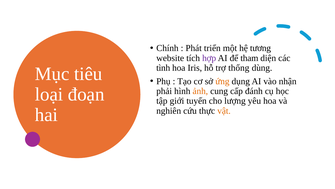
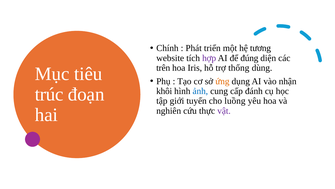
tham: tham -> đúng
tình: tình -> trên
loại: loại -> trúc
phải: phải -> khôi
ảnh colour: orange -> blue
lượng: lượng -> luồng
vật colour: orange -> purple
